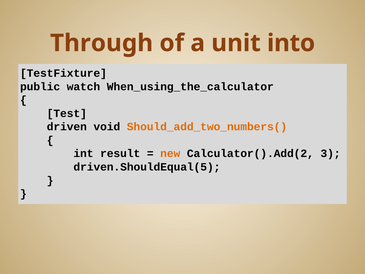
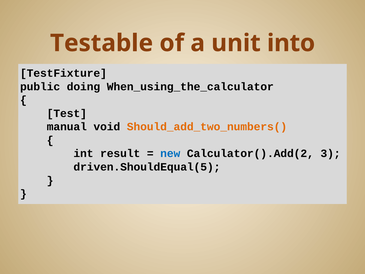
Through: Through -> Testable
watch: watch -> doing
driven: driven -> manual
new colour: orange -> blue
